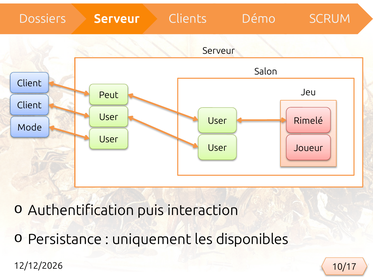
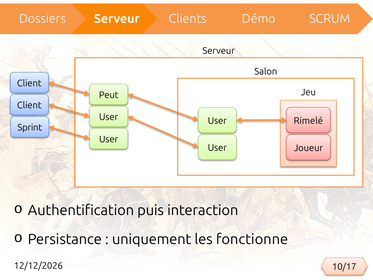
Mode: Mode -> Sprint
disponibles: disponibles -> fonctionne
